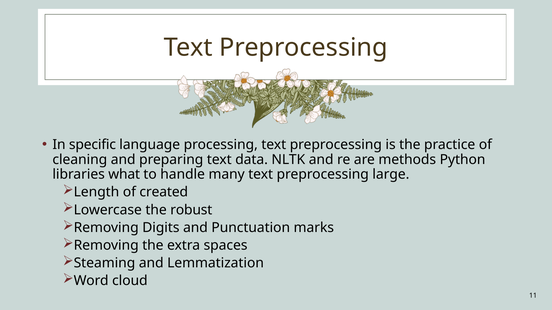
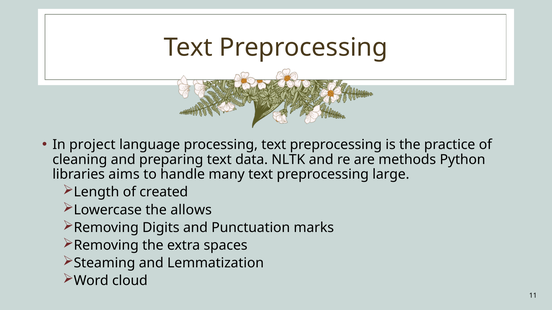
specific: specific -> project
what: what -> aims
robust: robust -> allows
